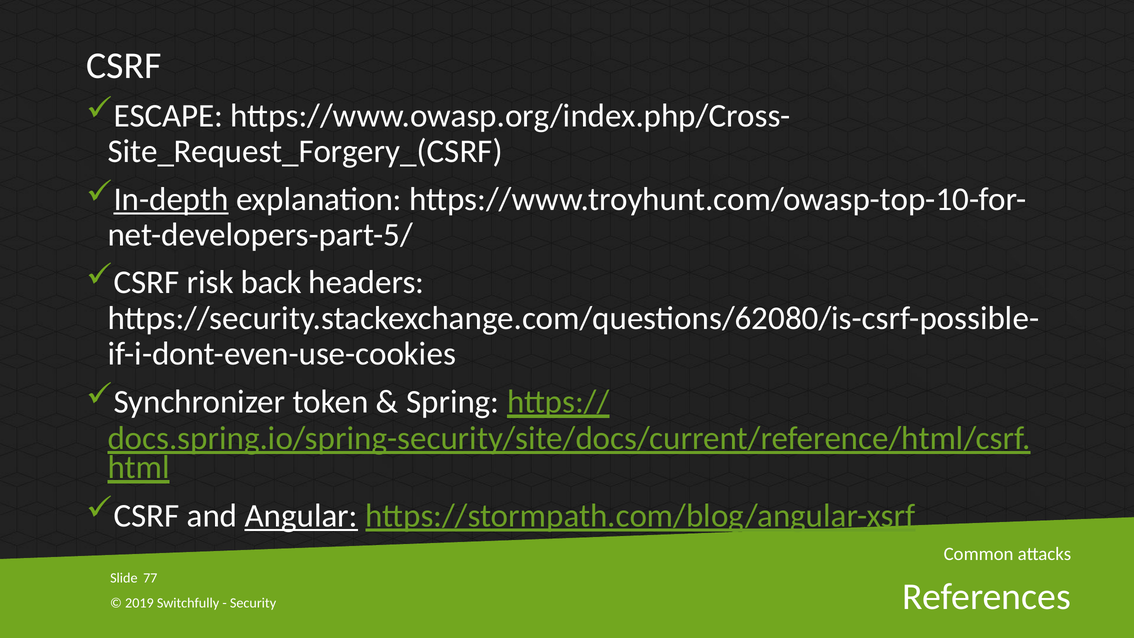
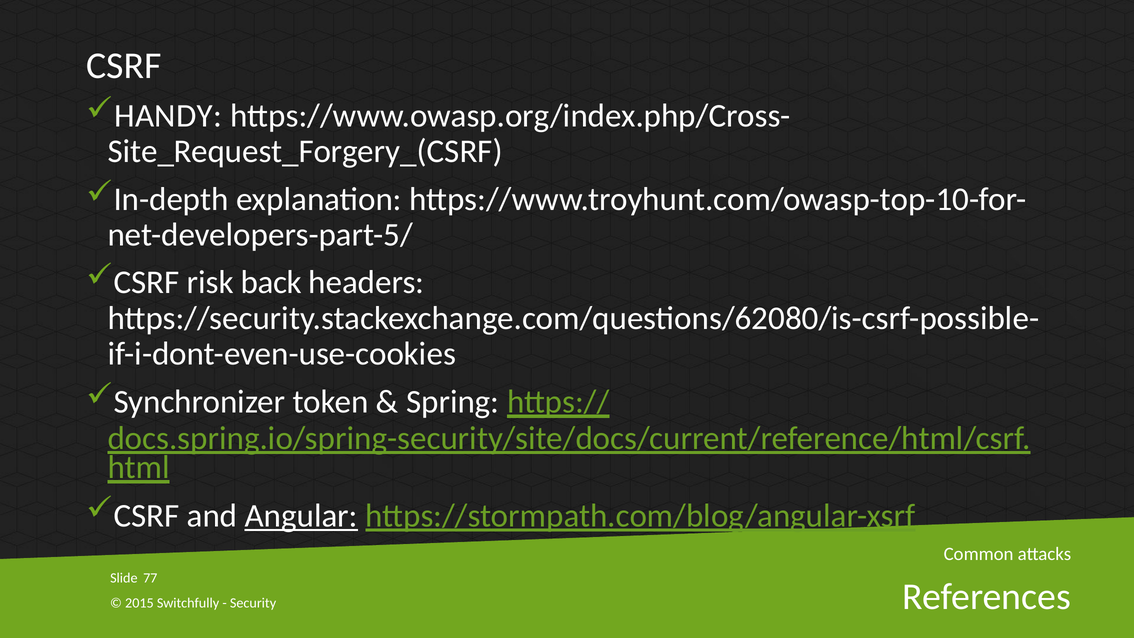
ESCAPE: ESCAPE -> HANDY
In-depth underline: present -> none
2019: 2019 -> 2015
